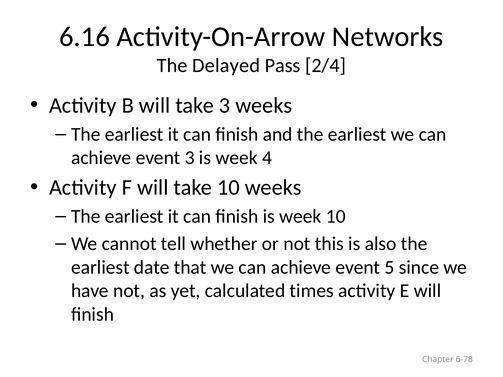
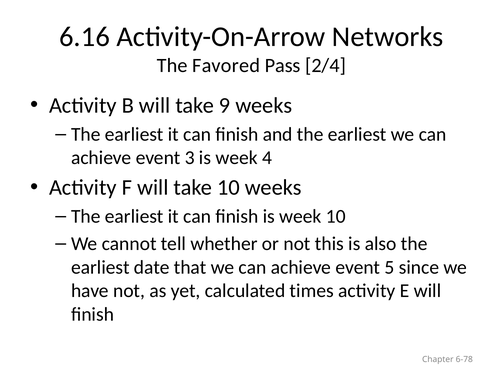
Delayed: Delayed -> Favored
take 3: 3 -> 9
